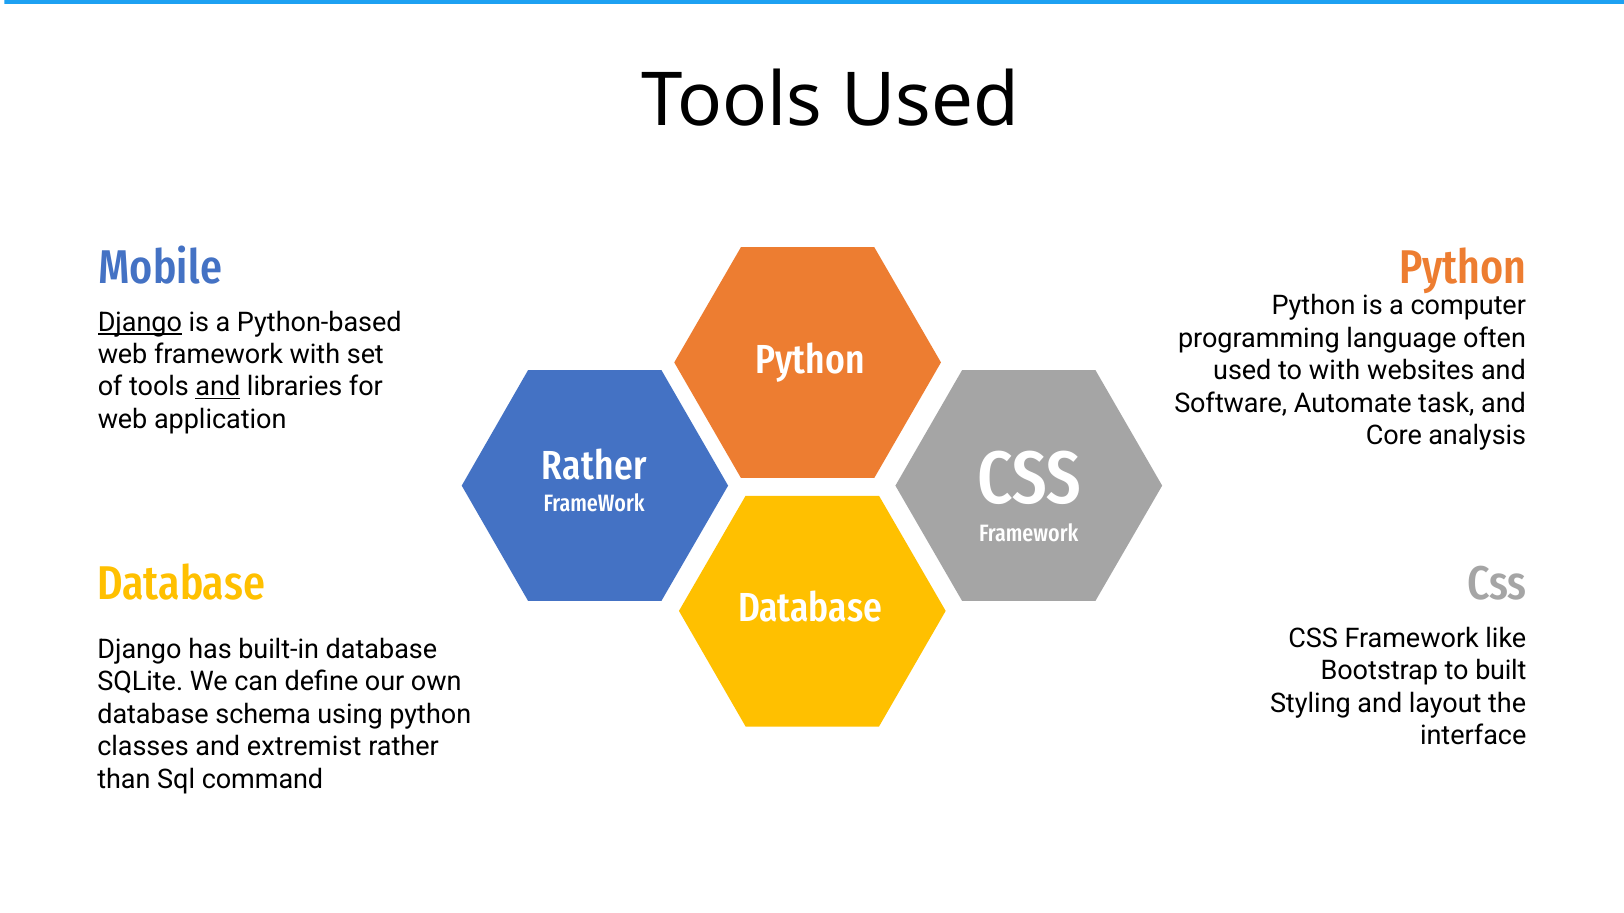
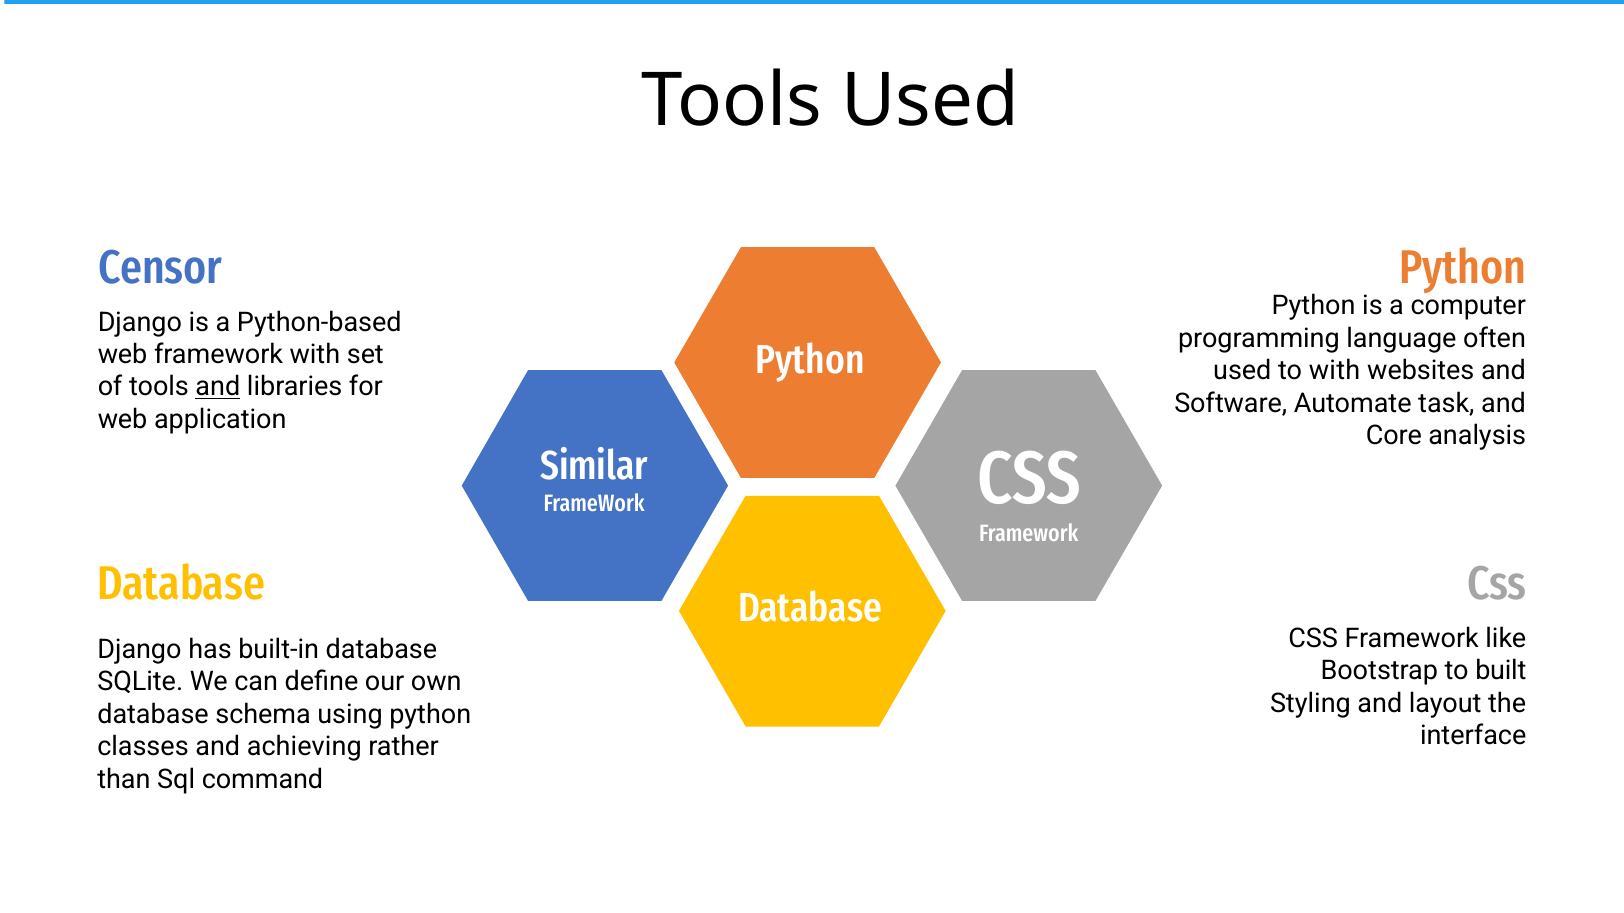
Mobile: Mobile -> Censor
Django at (140, 322) underline: present -> none
Rather at (594, 467): Rather -> Similar
extremist: extremist -> achieving
